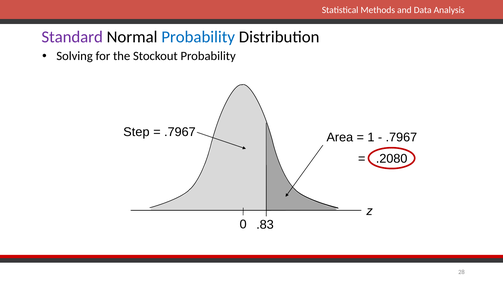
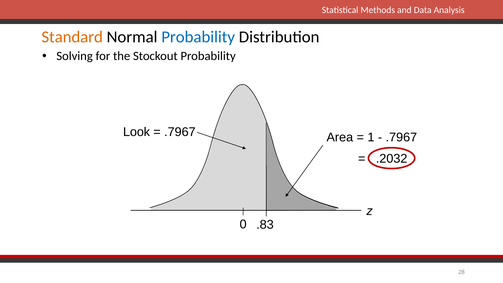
Standard colour: purple -> orange
Step: Step -> Look
.2080: .2080 -> .2032
